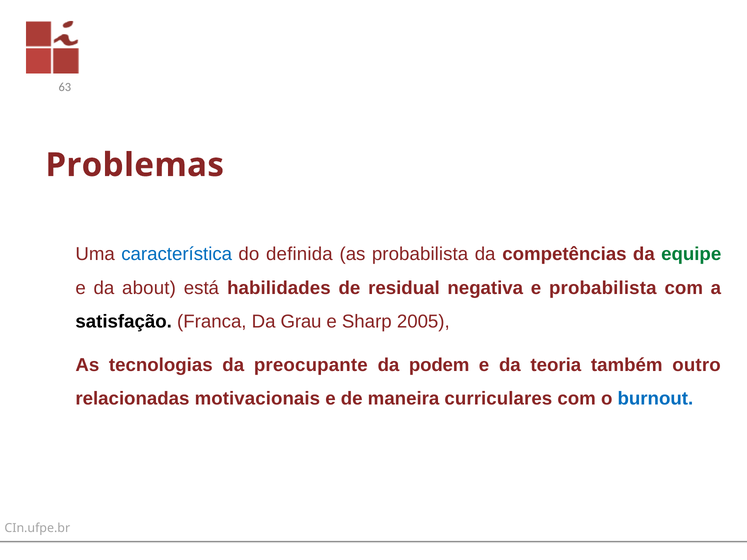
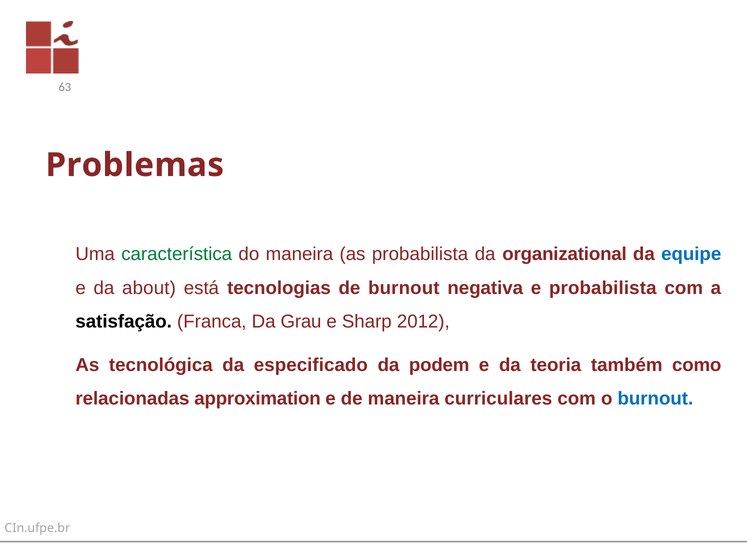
característica colour: blue -> green
do definida: definida -> maneira
competências: competências -> organizational
equipe colour: green -> blue
habilidades: habilidades -> tecnologias
de residual: residual -> burnout
2005: 2005 -> 2012
tecnologias: tecnologias -> tecnológica
preocupante: preocupante -> especificado
outro: outro -> como
motivacionais: motivacionais -> approximation
